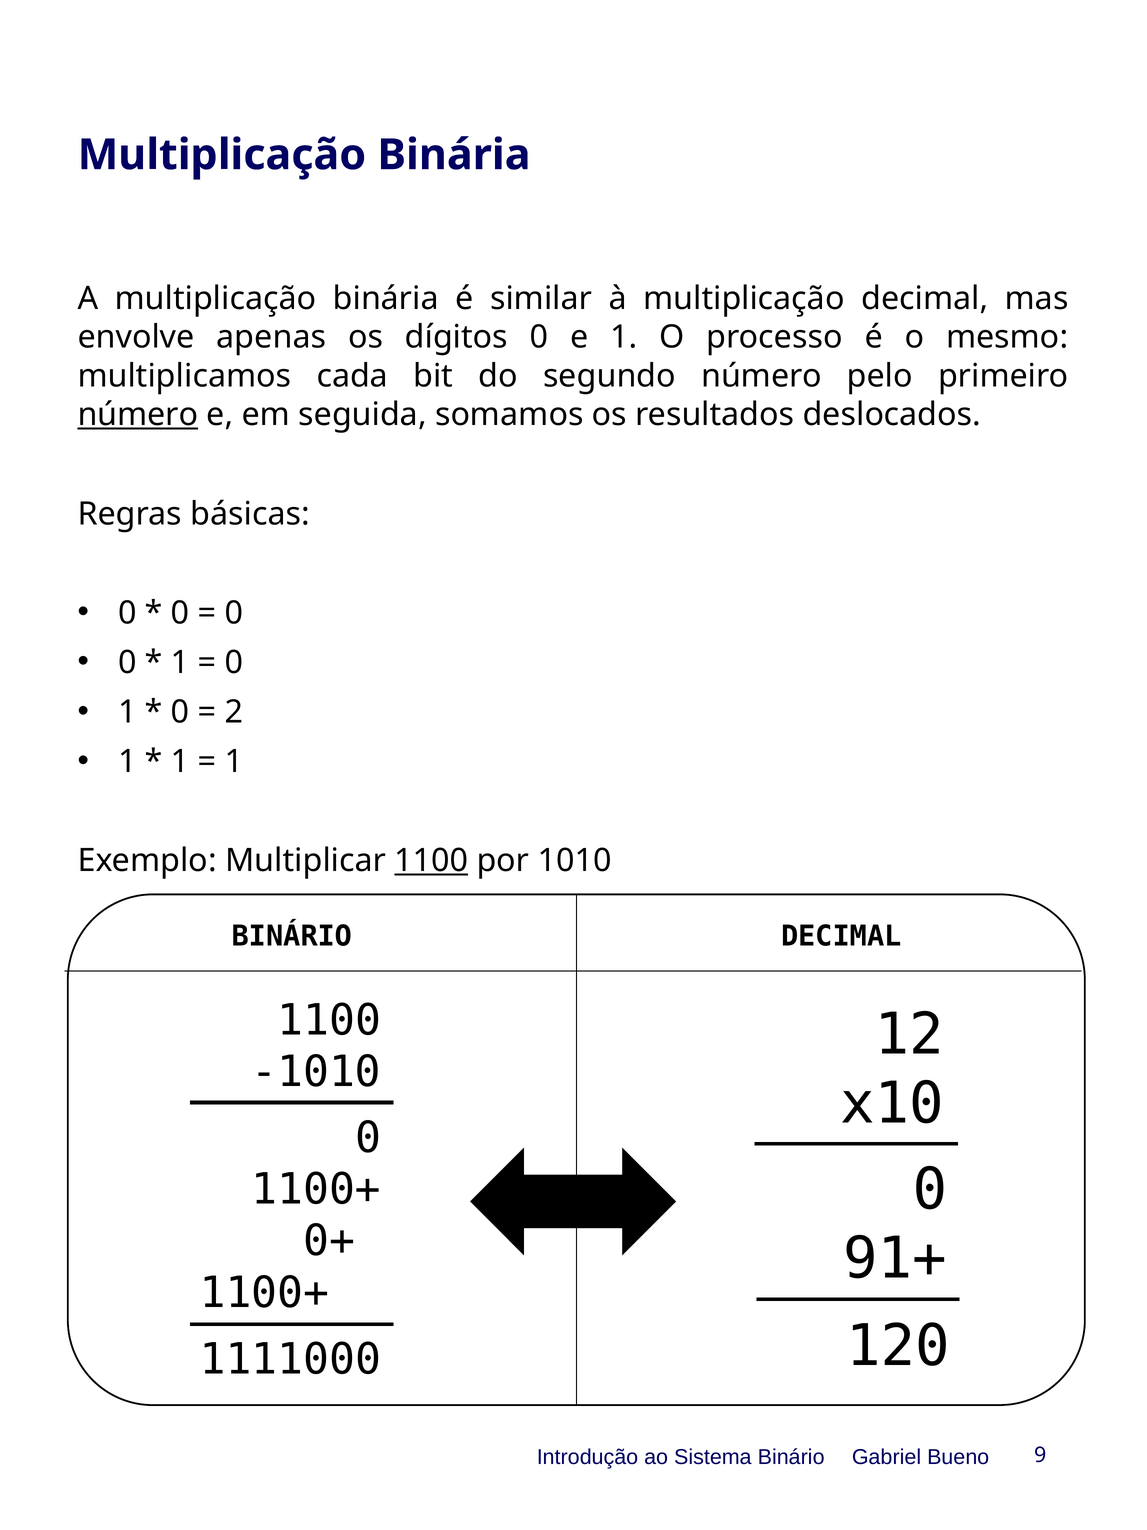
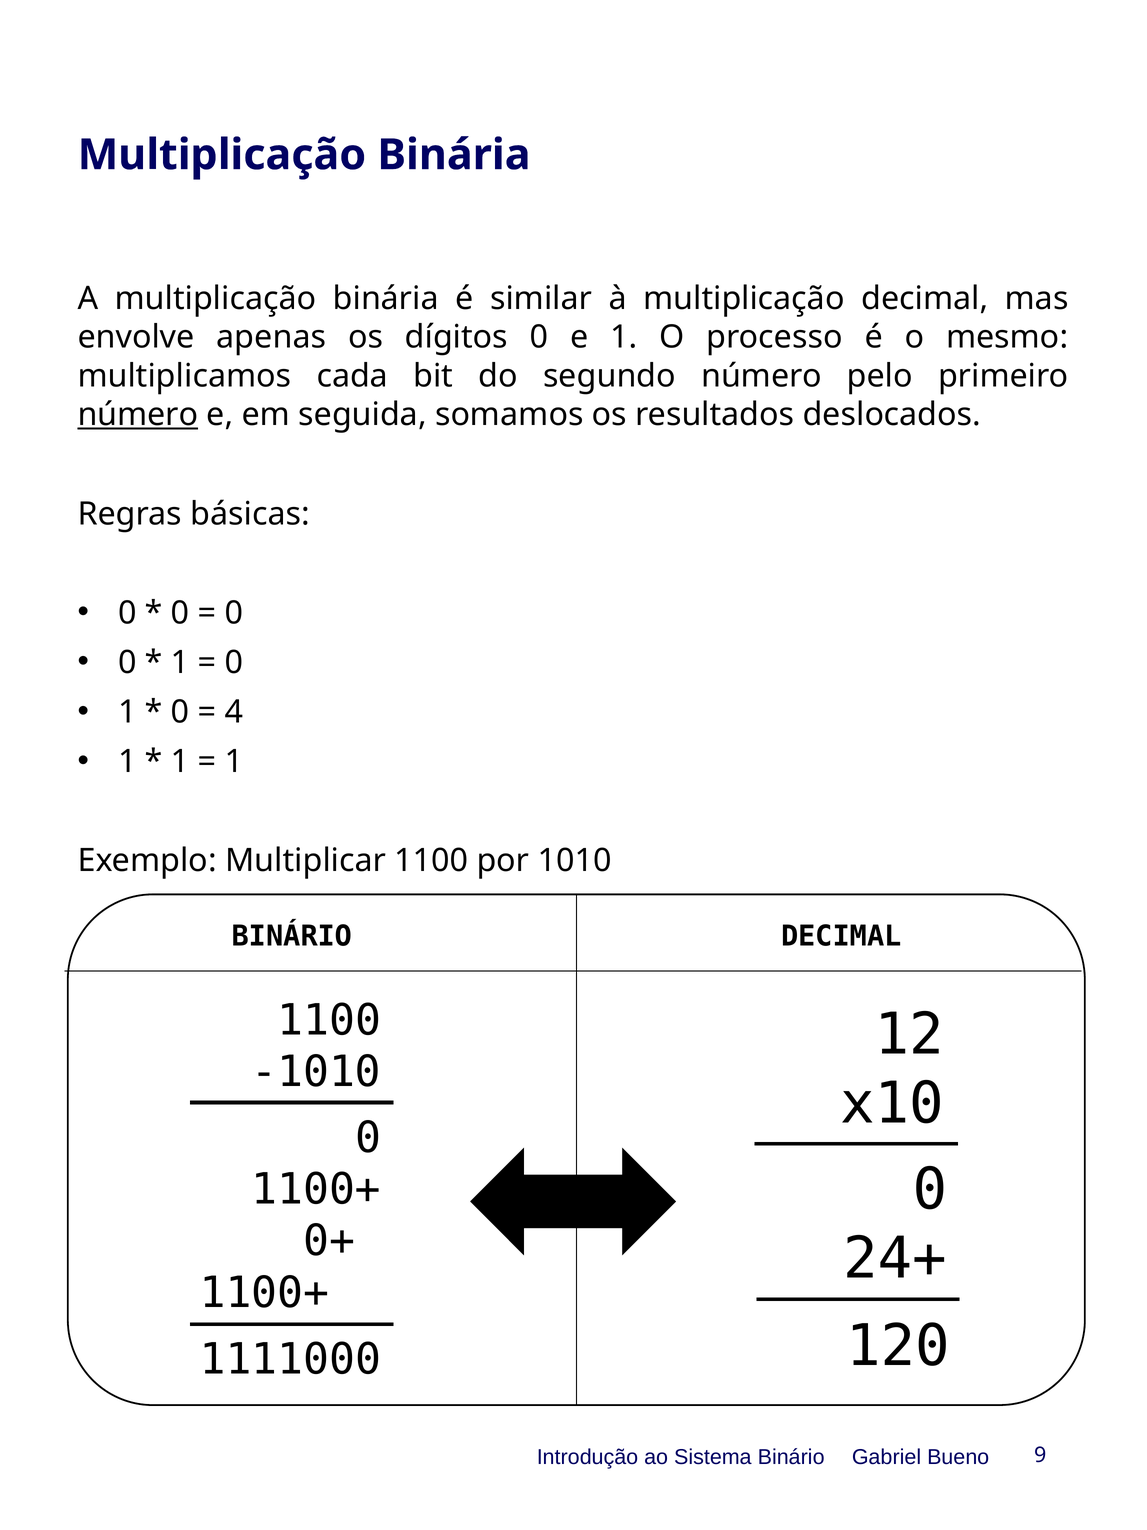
2: 2 -> 4
1100 at (431, 860) underline: present -> none
91+: 91+ -> 24+
